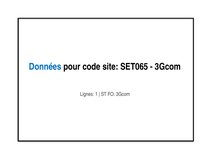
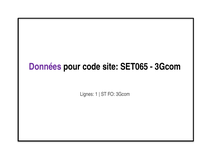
Données colour: blue -> purple
